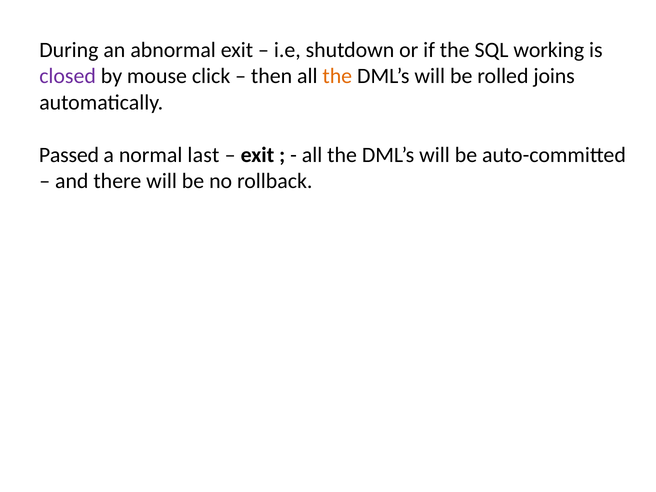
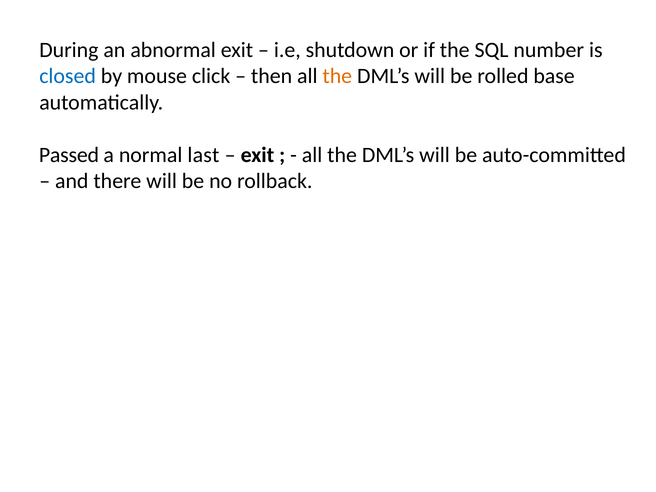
working: working -> number
closed colour: purple -> blue
joins: joins -> base
